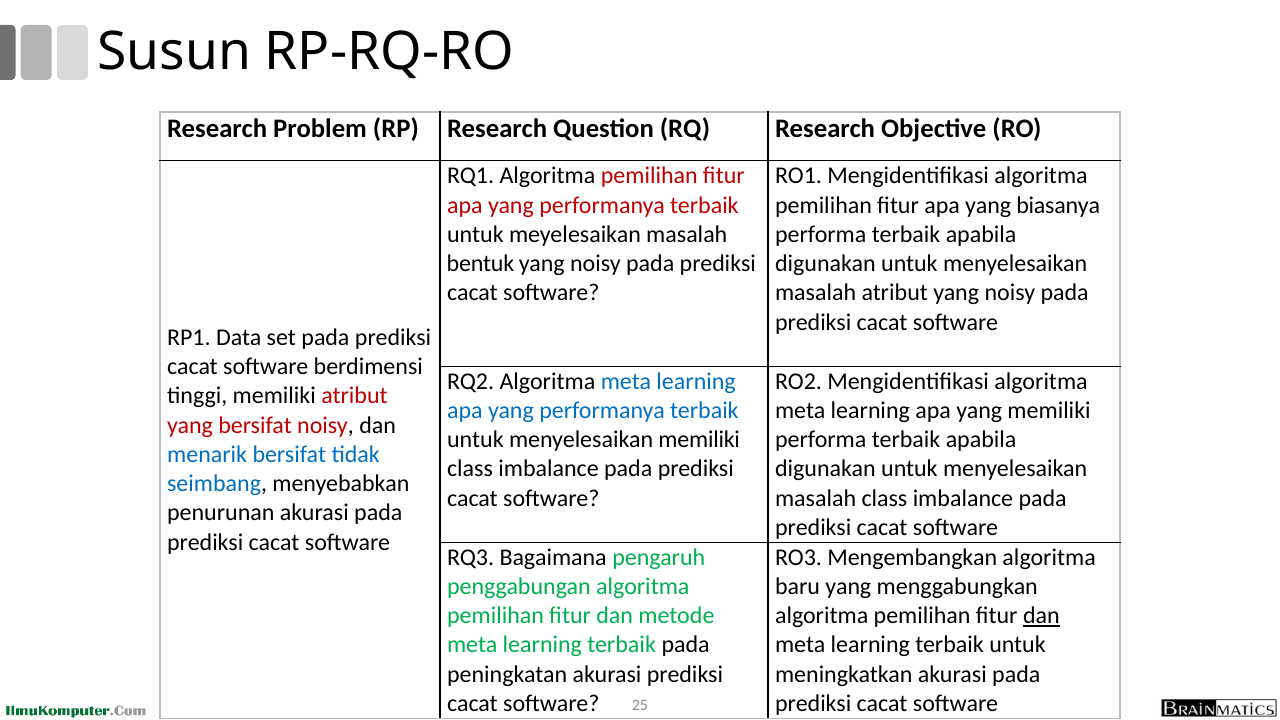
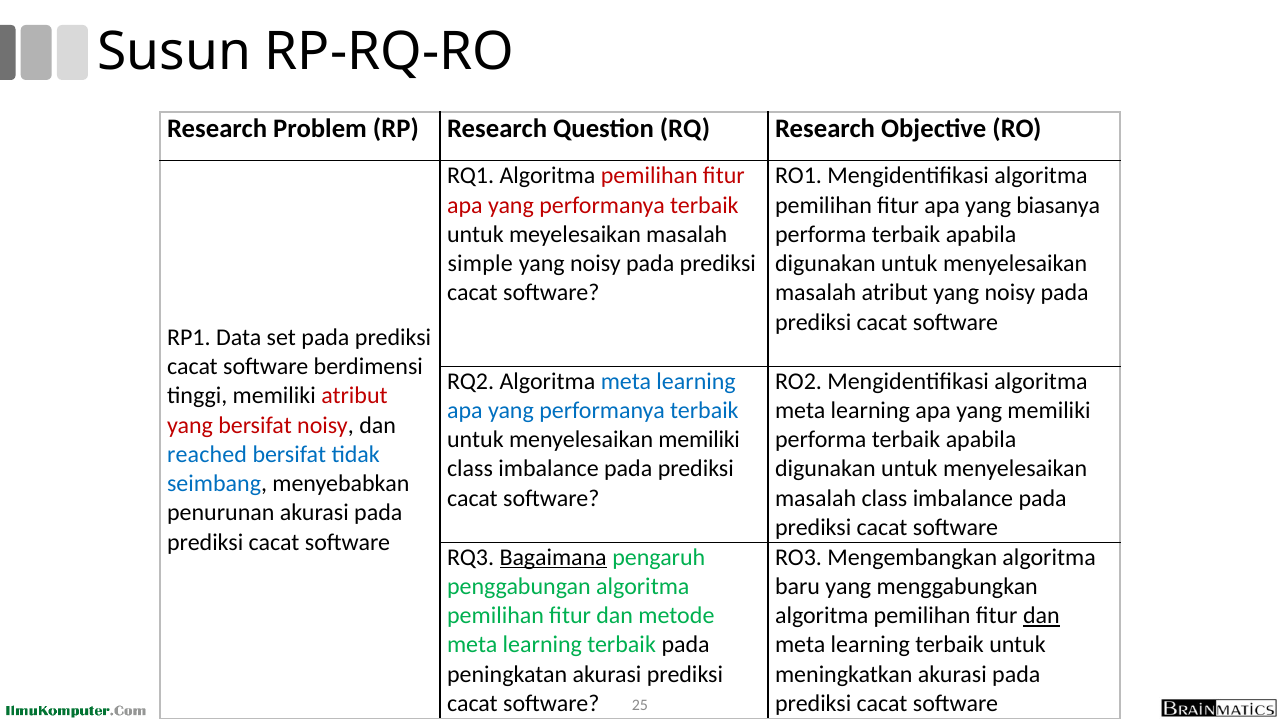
bentuk: bentuk -> simple
menarik: menarik -> reached
Bagaimana underline: none -> present
